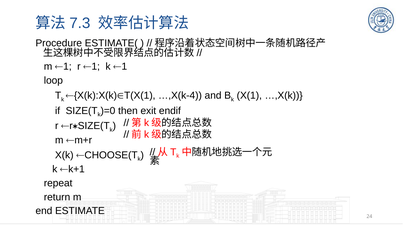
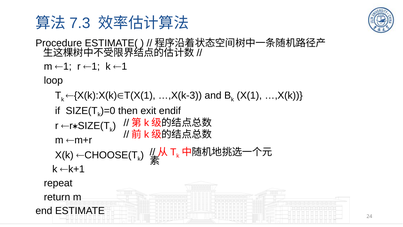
…,X(k-4: …,X(k-4 -> …,X(k-3
